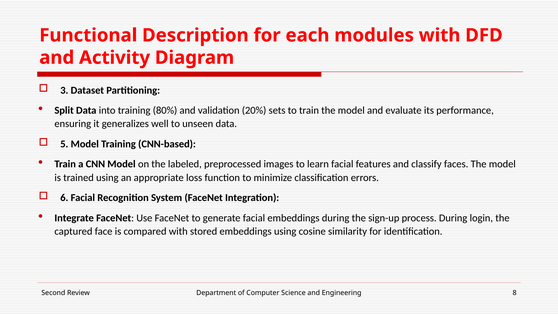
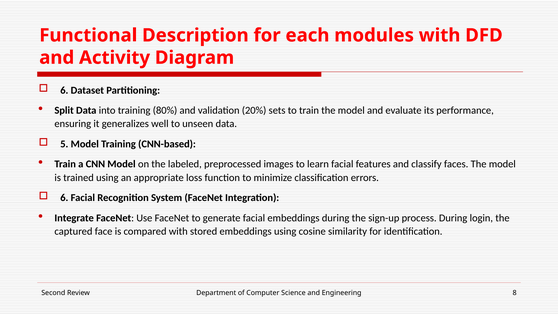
3 at (64, 90): 3 -> 6
